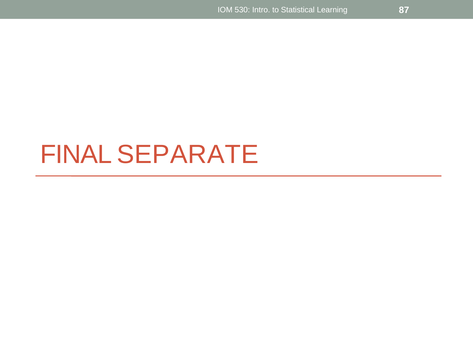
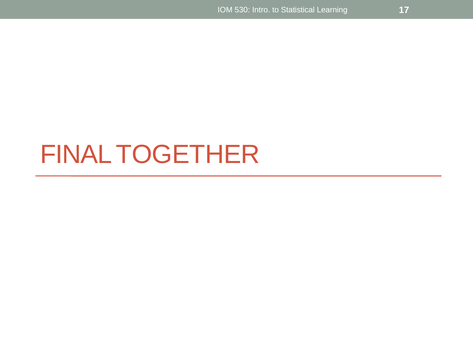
87: 87 -> 17
SEPARATE: SEPARATE -> TOGETHER
